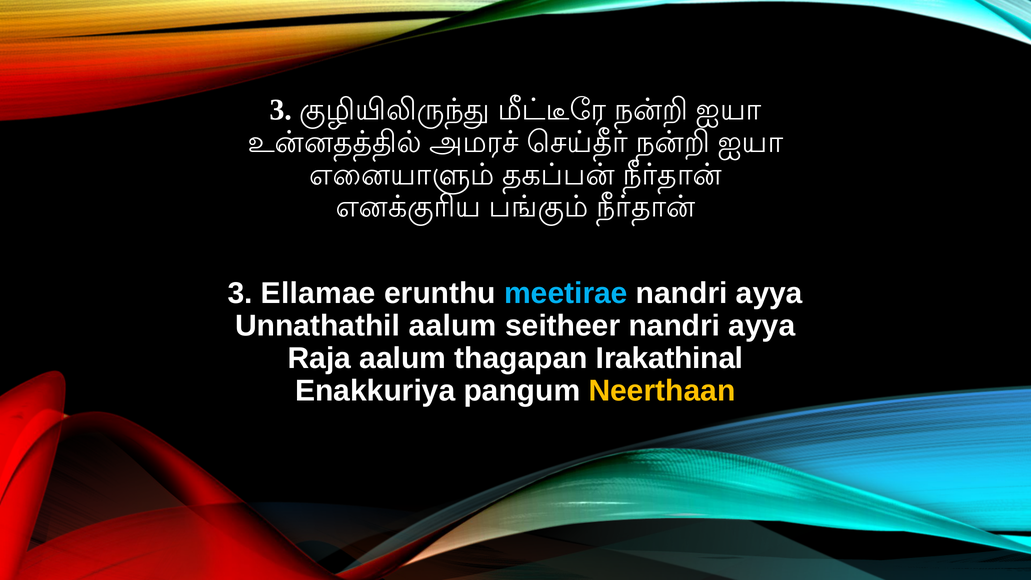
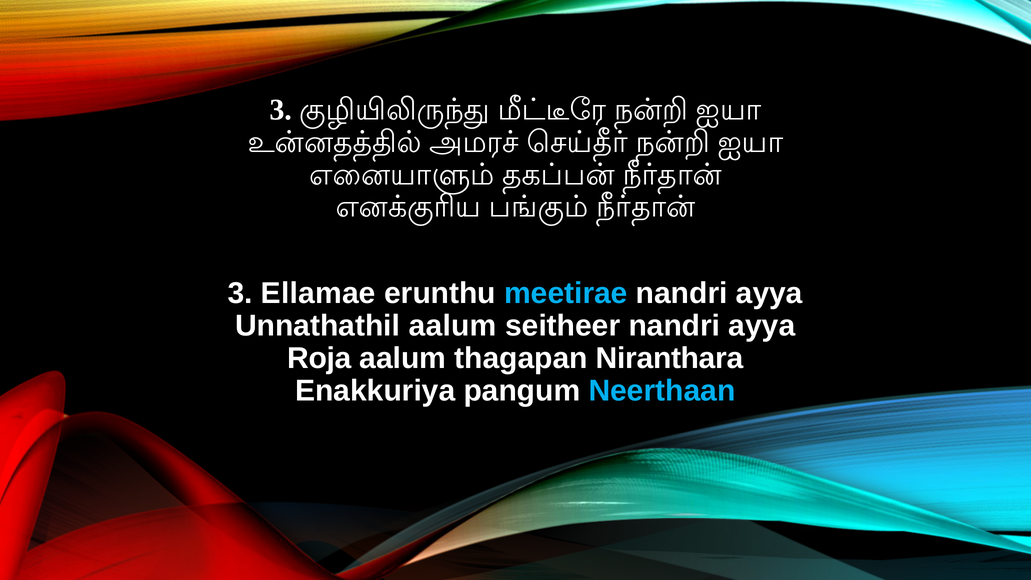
Raja: Raja -> Roja
Irakathinal: Irakathinal -> Niranthara
Neerthaan colour: yellow -> light blue
